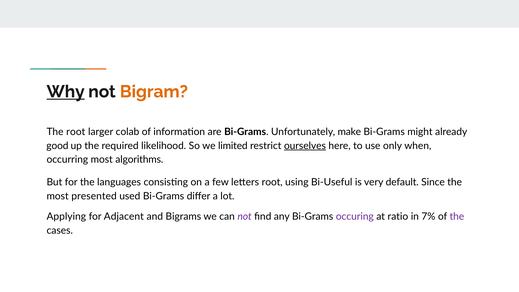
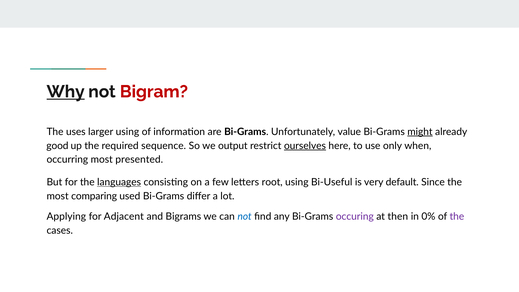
Bigram colour: orange -> red
The root: root -> uses
larger colab: colab -> using
make: make -> value
might underline: none -> present
likelihood: likelihood -> sequence
limited: limited -> output
algorithms: algorithms -> presented
languages underline: none -> present
presented: presented -> comparing
not at (245, 216) colour: purple -> blue
ratio: ratio -> then
7%: 7% -> 0%
